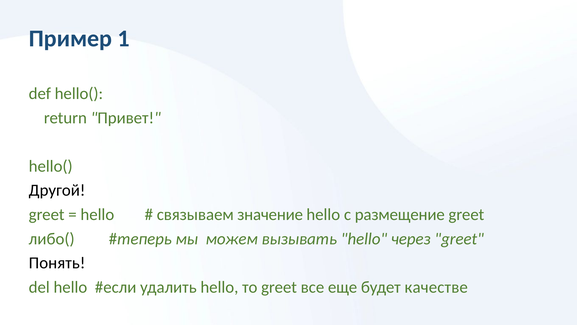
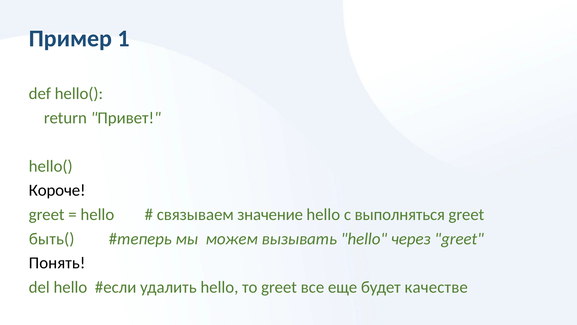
Другой: Другой -> Короче
размещение: размещение -> выполняться
либо(: либо( -> быть(
